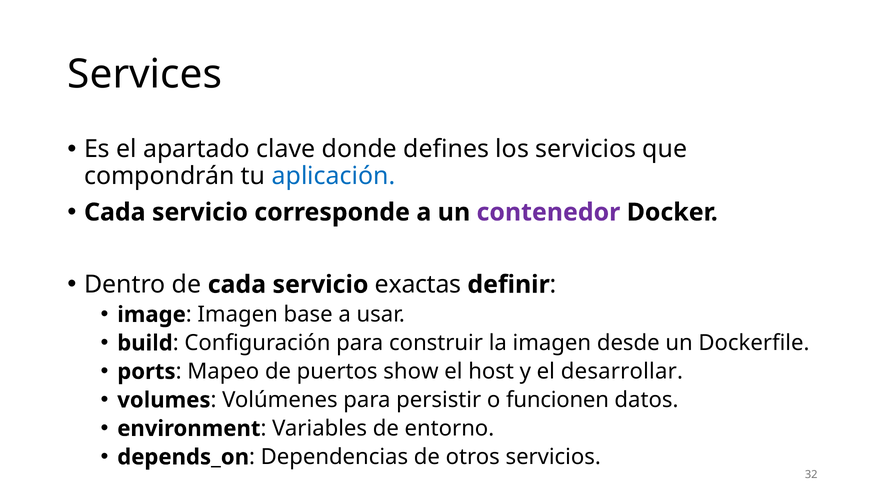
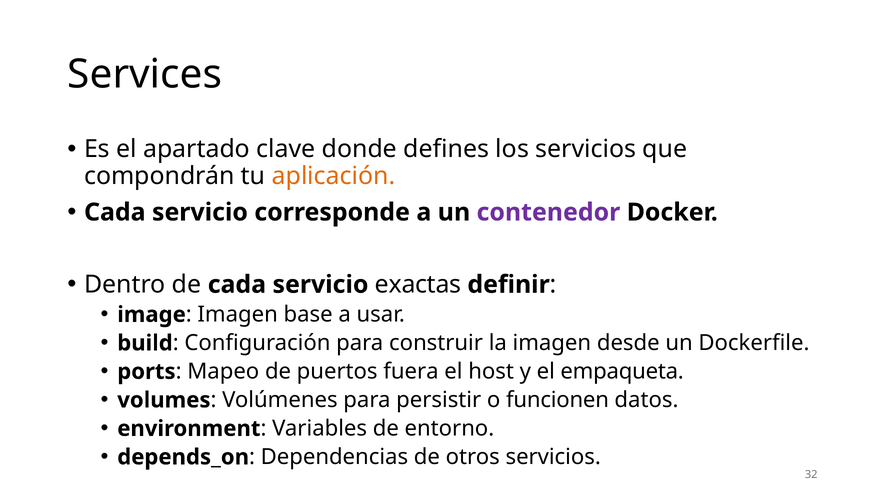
aplicación colour: blue -> orange
show: show -> fuera
desarrollar: desarrollar -> empaqueta
